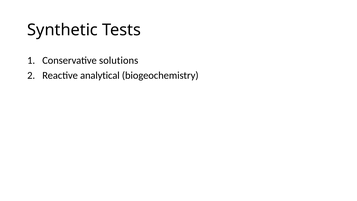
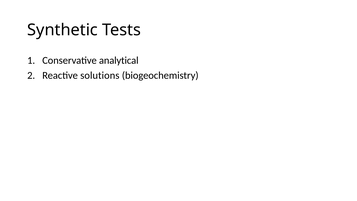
solutions: solutions -> analytical
analytical: analytical -> solutions
